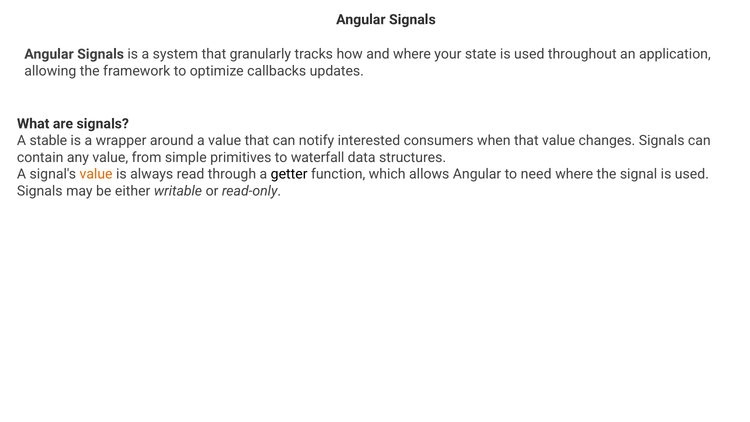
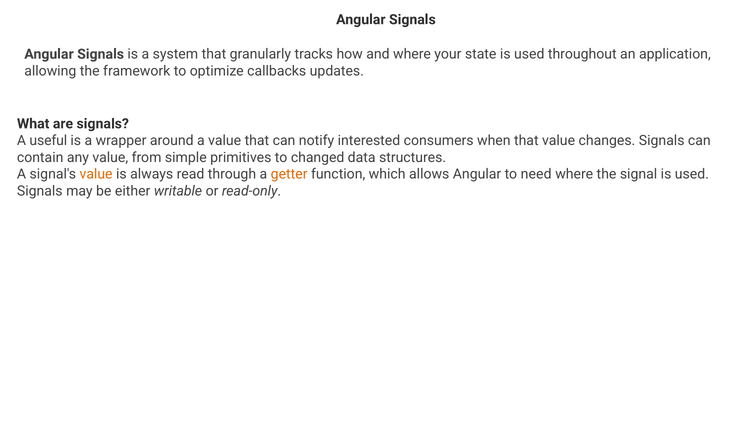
stable: stable -> useful
waterfall: waterfall -> changed
getter colour: black -> orange
